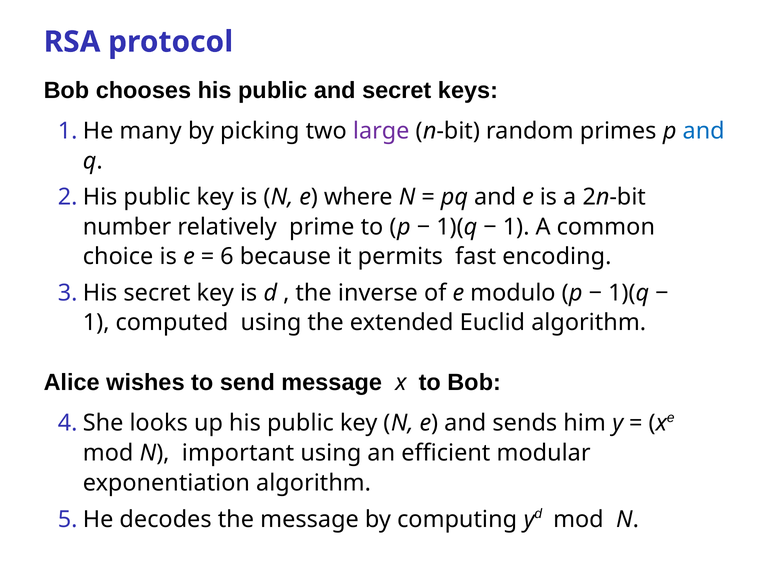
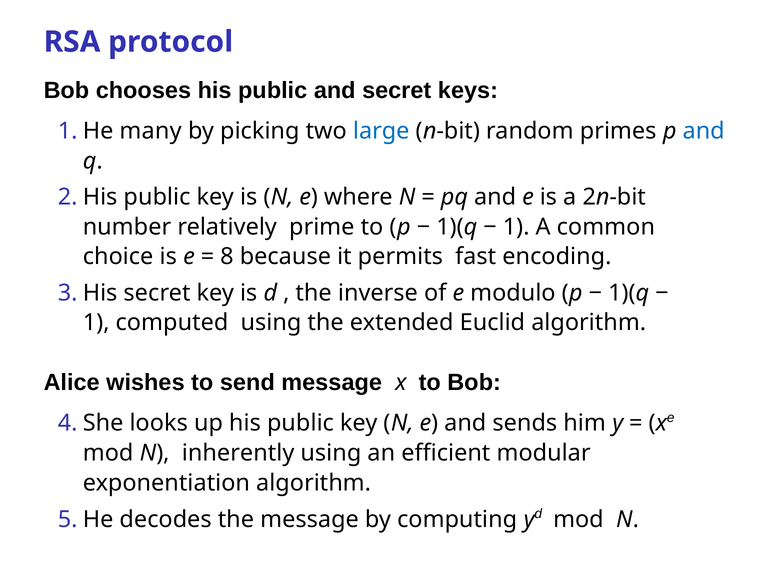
large colour: purple -> blue
6: 6 -> 8
important: important -> inherently
